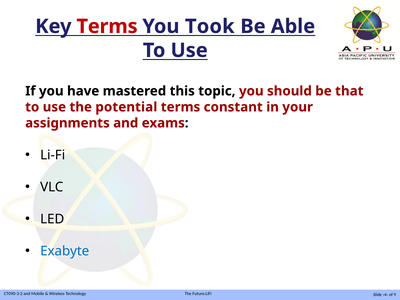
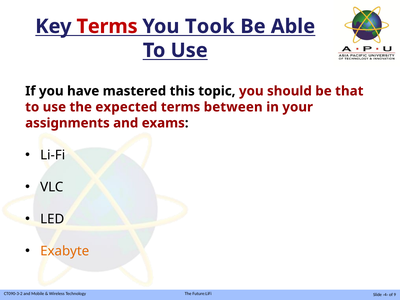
potential: potential -> expected
constant: constant -> between
Exabyte colour: blue -> orange
